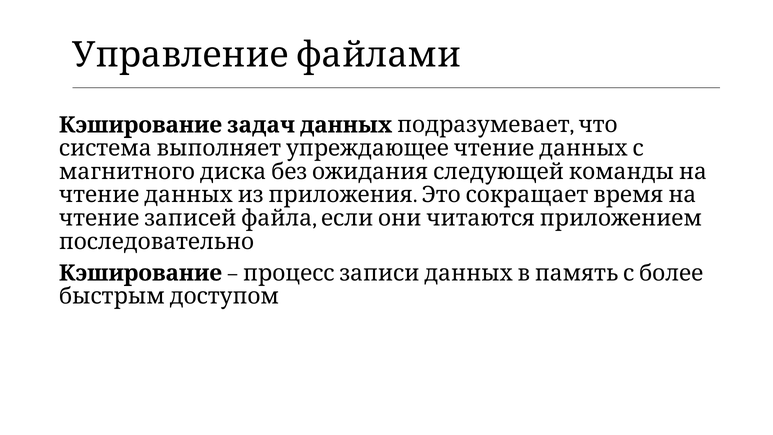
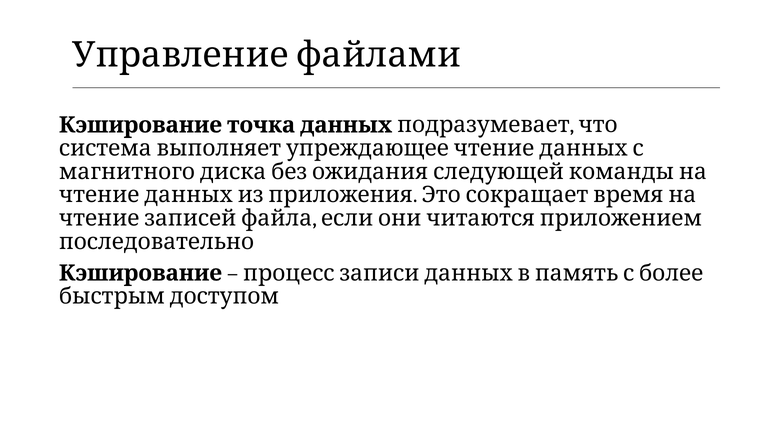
задач: задач -> точка
